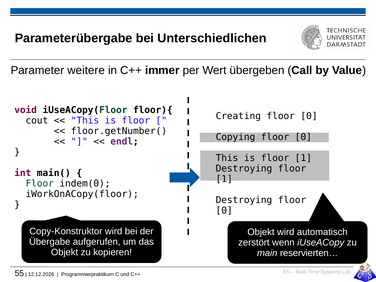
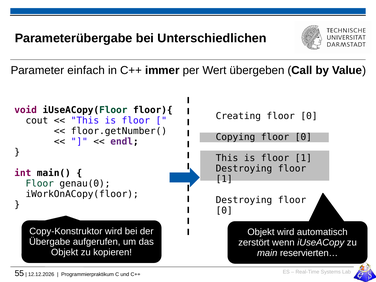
weitere: weitere -> einfach
indem(0: indem(0 -> genau(0
